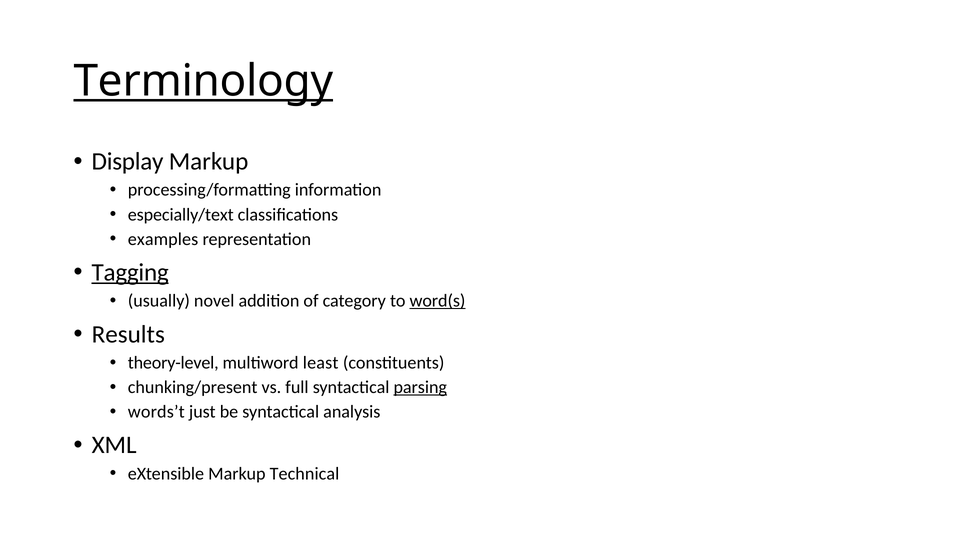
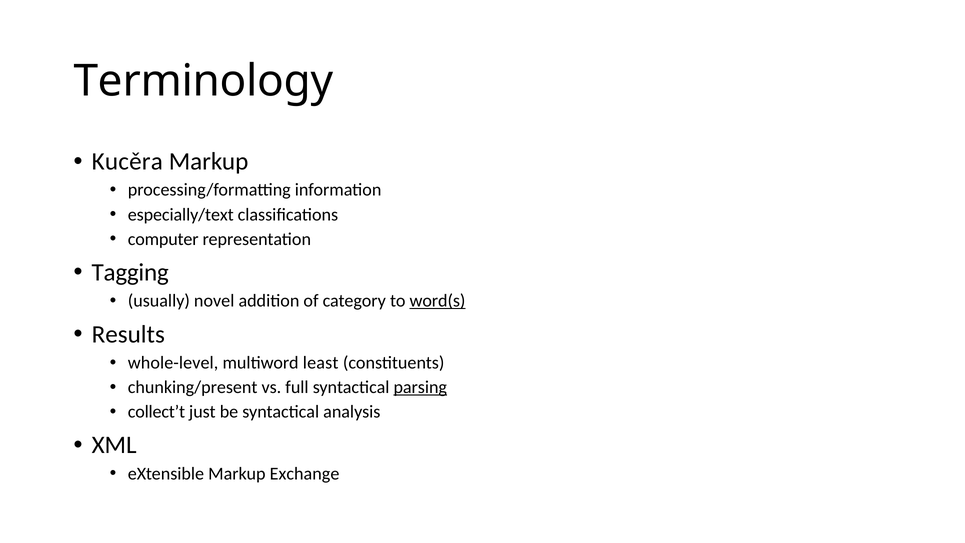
Terminology underline: present -> none
Display: Display -> Kucěra
examples: examples -> computer
Tagging underline: present -> none
theory-level: theory-level -> whole-level
words’t: words’t -> collect’t
Technical: Technical -> Exchange
